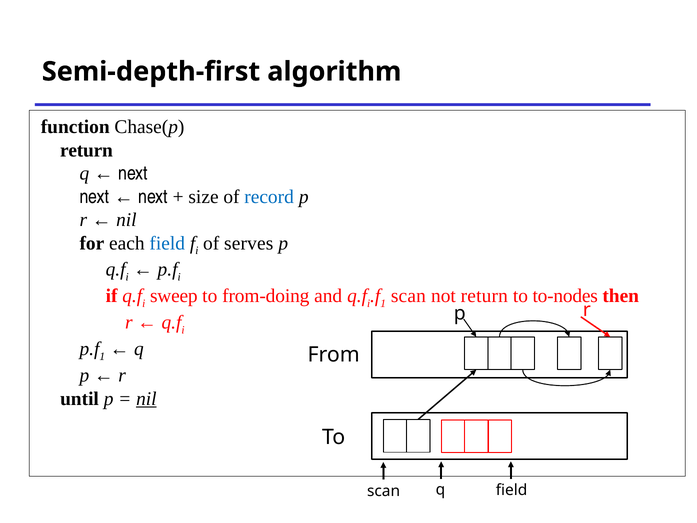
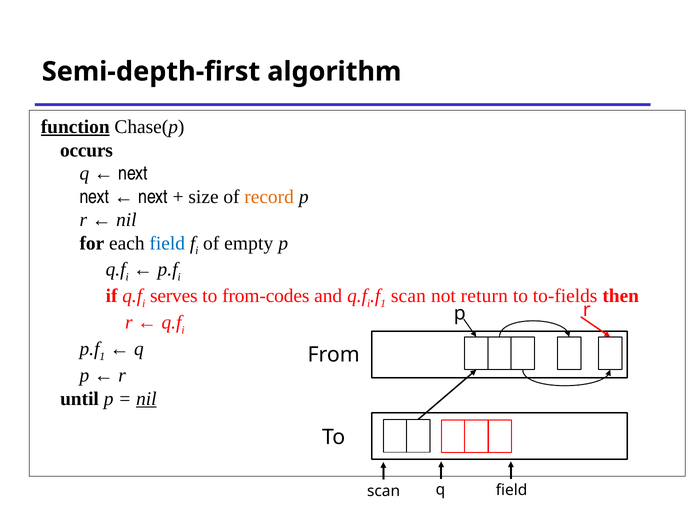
function underline: none -> present
return at (86, 150): return -> occurs
record colour: blue -> orange
serves: serves -> empty
sweep: sweep -> serves
from-doing: from-doing -> from-codes
to-nodes: to-nodes -> to-fields
